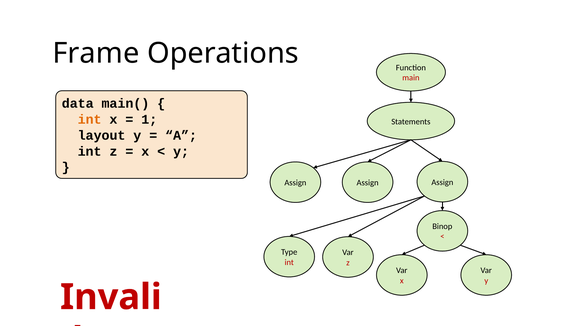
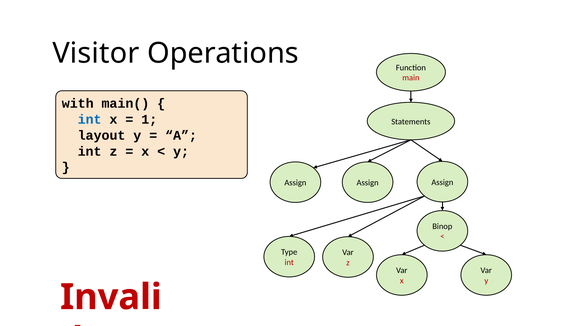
Frame: Frame -> Visitor
data: data -> with
int at (90, 120) colour: orange -> blue
